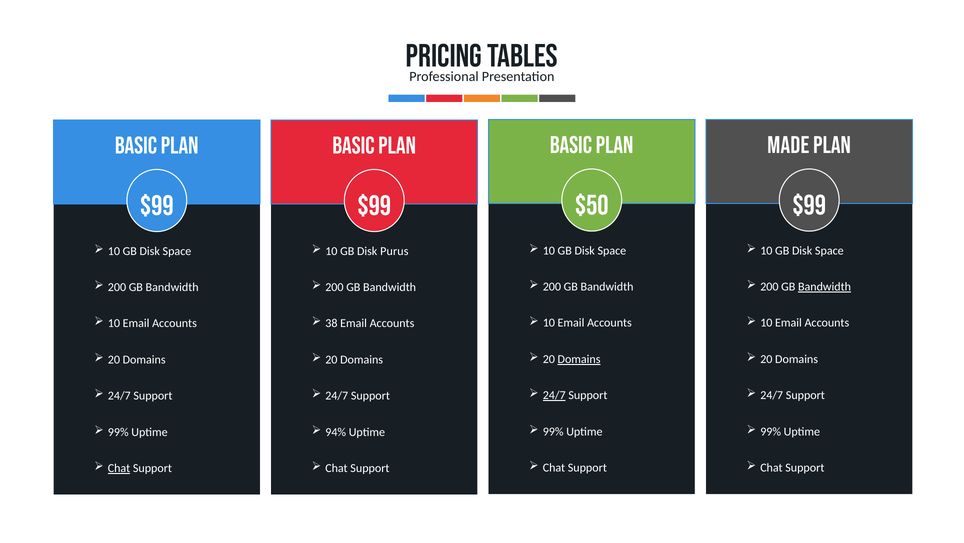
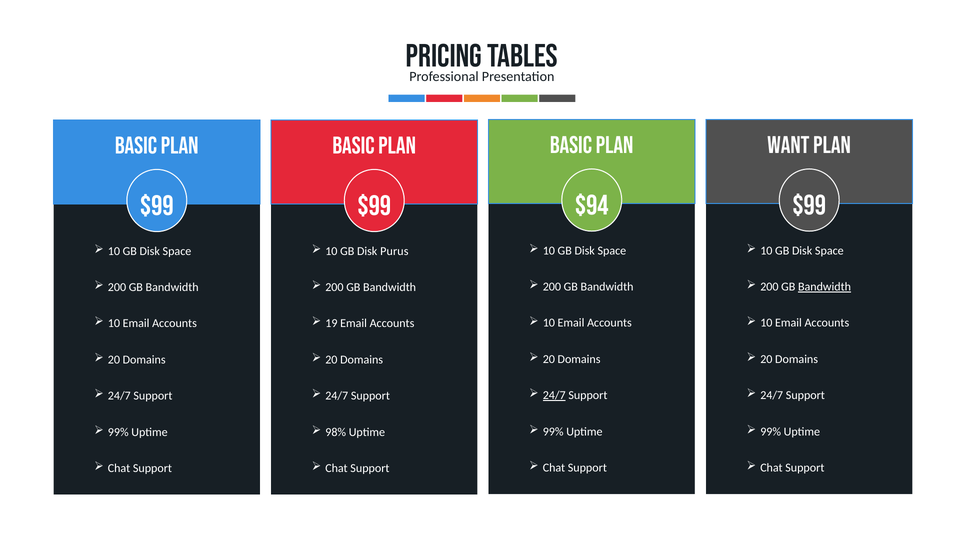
Made: Made -> Want
$50: $50 -> $94
38: 38 -> 19
Domains at (579, 359) underline: present -> none
94%: 94% -> 98%
Chat at (119, 468) underline: present -> none
